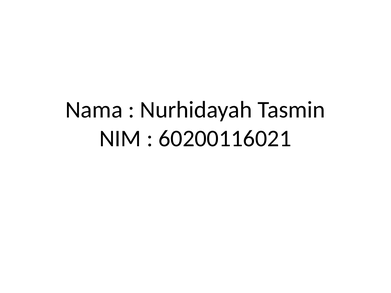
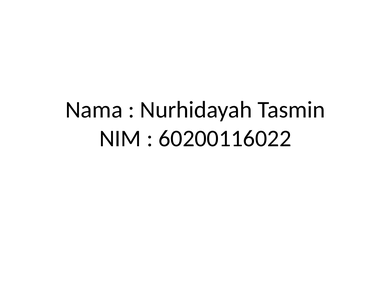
60200116021: 60200116021 -> 60200116022
